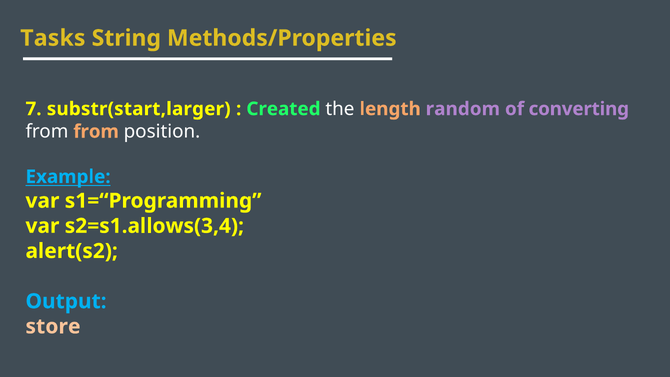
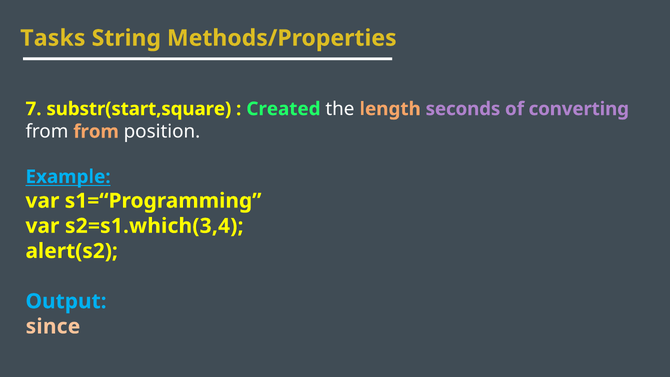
substr(start,larger: substr(start,larger -> substr(start,square
random: random -> seconds
s2=s1.allows(3,4: s2=s1.allows(3,4 -> s2=s1.which(3,4
store: store -> since
